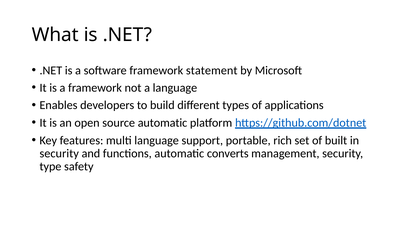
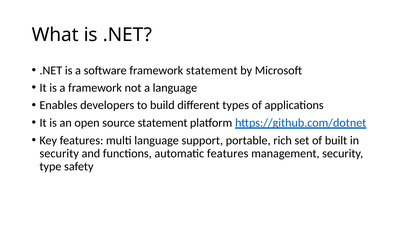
source automatic: automatic -> statement
automatic converts: converts -> features
